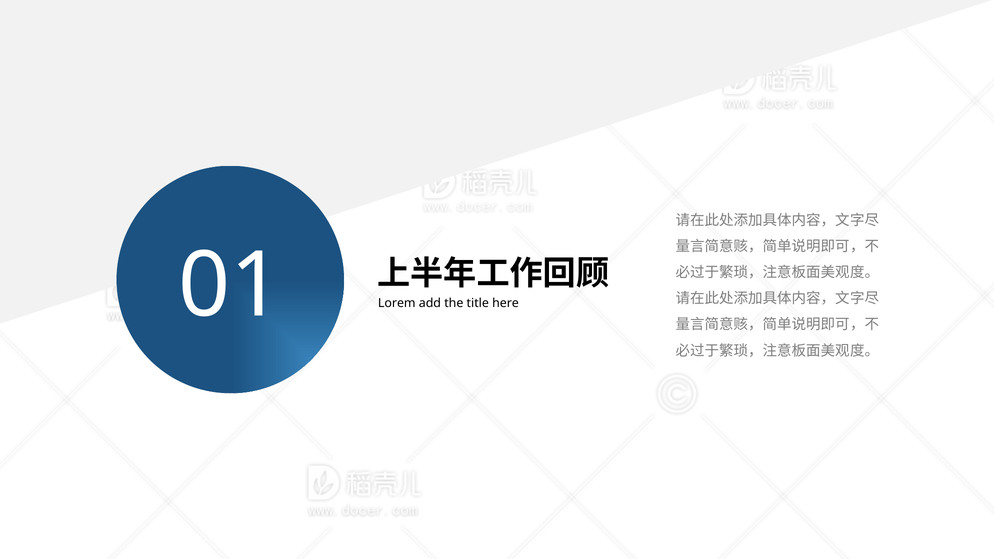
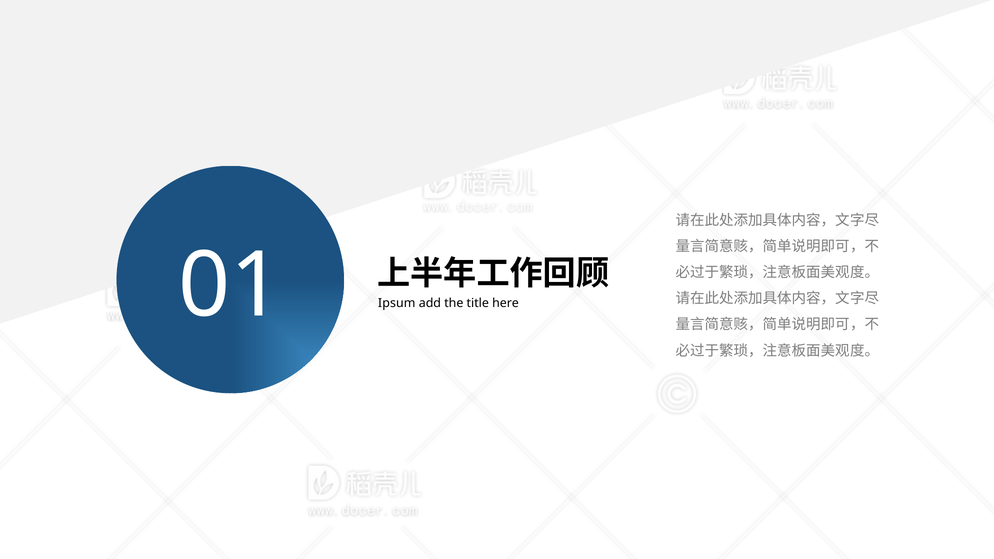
Lorem: Lorem -> Ipsum
